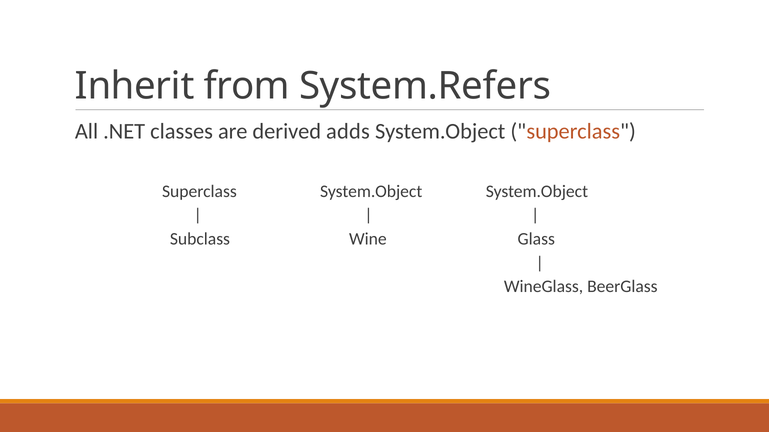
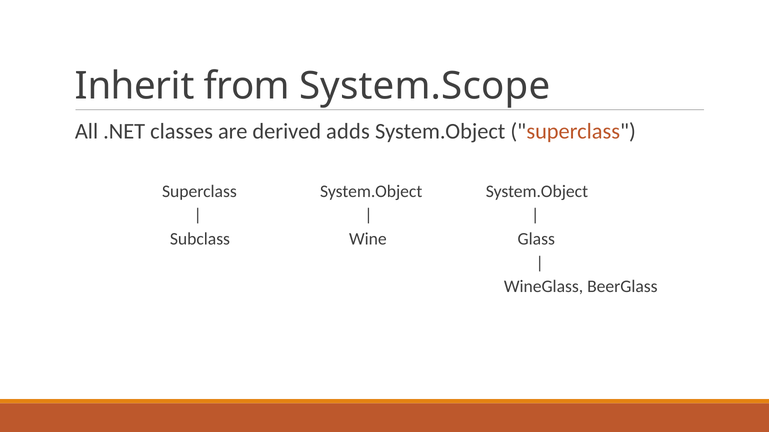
System.Refers: System.Refers -> System.Scope
